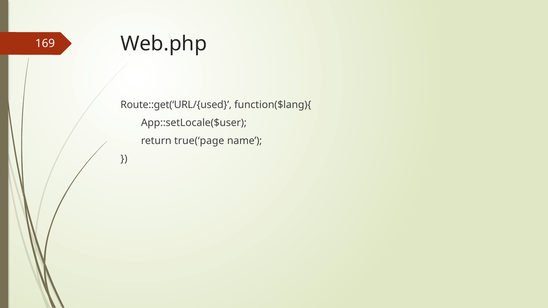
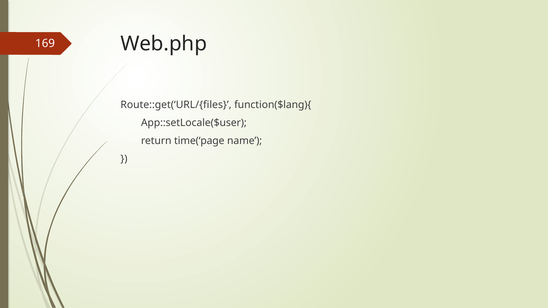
Route::get(‘URL/{used: Route::get(‘URL/{used -> Route::get(‘URL/{files
true(‘page: true(‘page -> time(‘page
